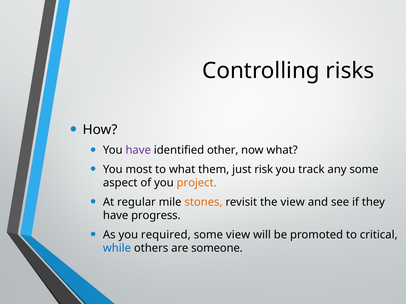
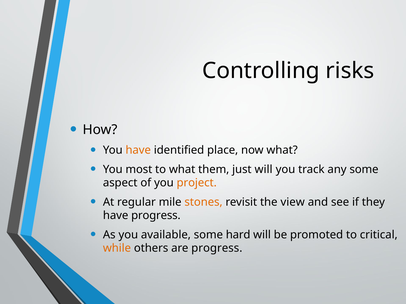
have at (138, 150) colour: purple -> orange
other: other -> place
just risk: risk -> will
required: required -> available
some view: view -> hard
while colour: blue -> orange
are someone: someone -> progress
